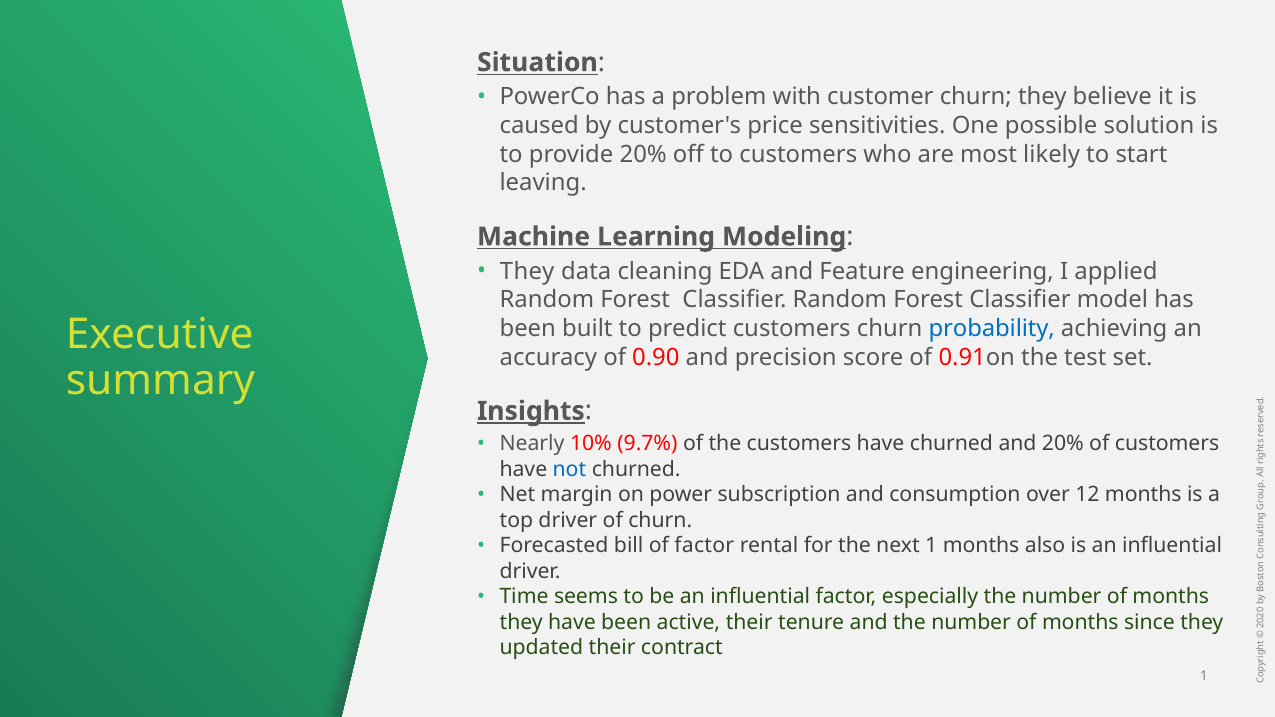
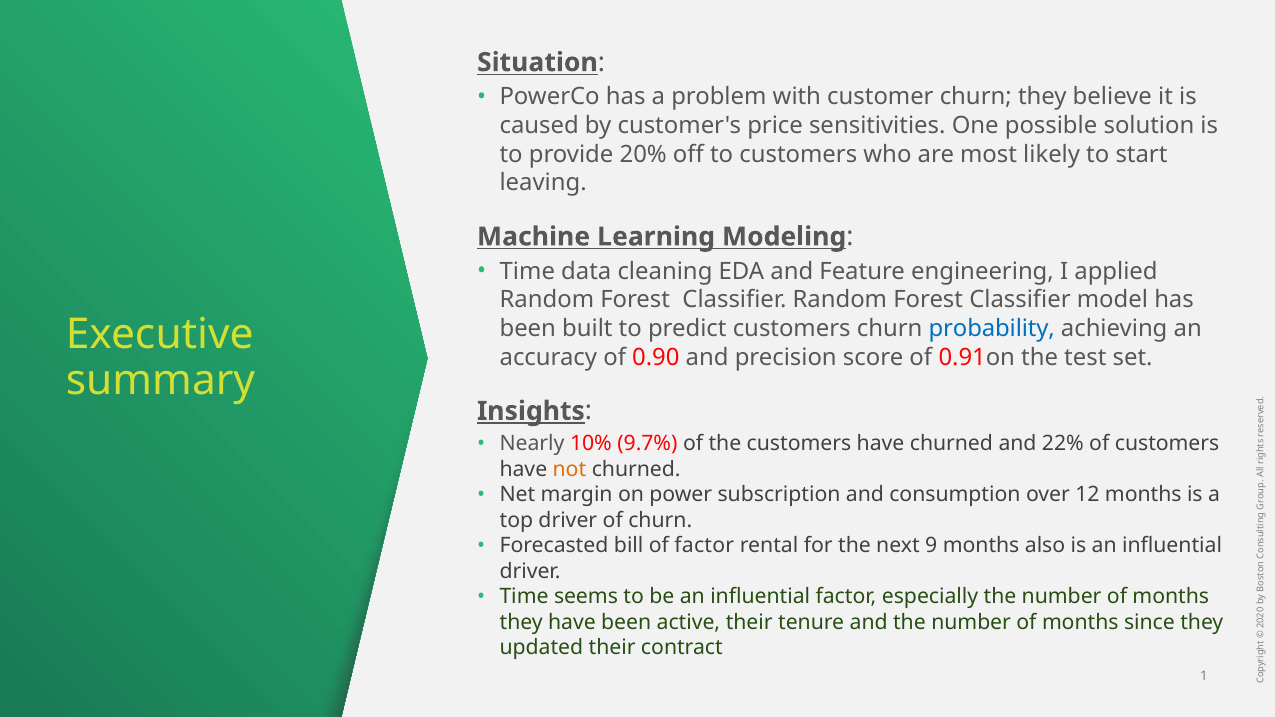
They at (527, 271): They -> Time
and 20%: 20% -> 22%
not colour: blue -> orange
next 1: 1 -> 9
